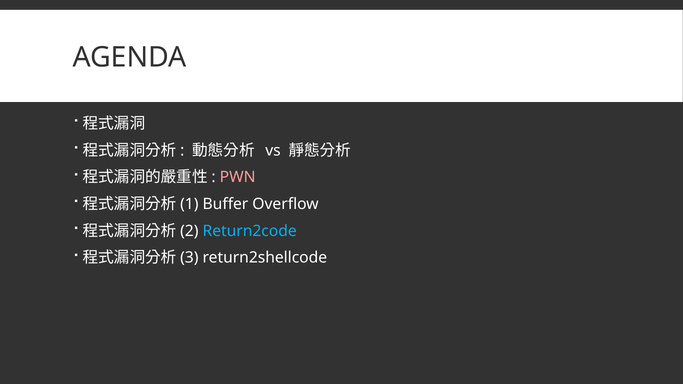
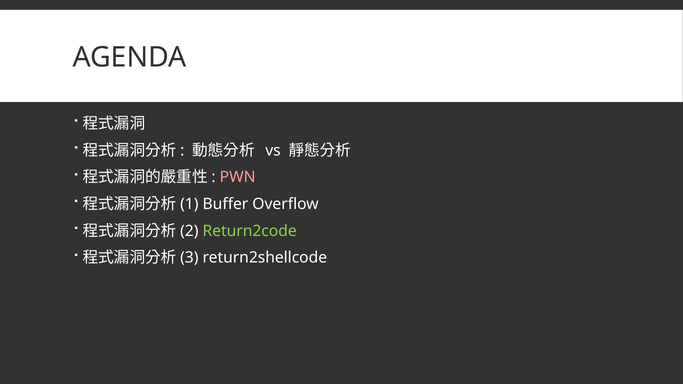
Return2code colour: light blue -> light green
